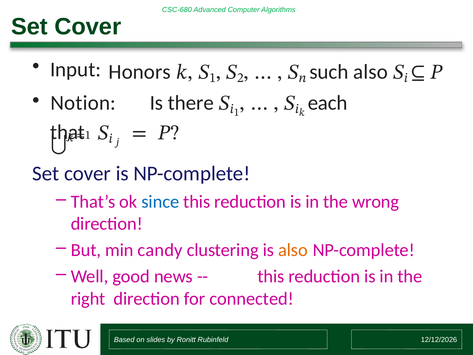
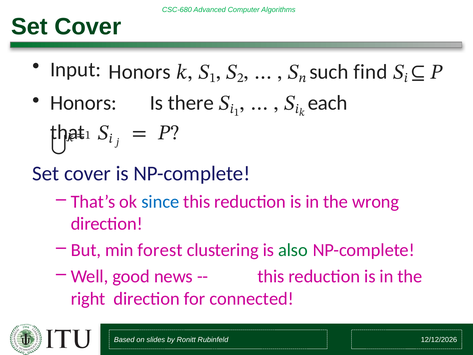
such also: also -> find
Notion at (83, 103): Notion -> Honors
candy: candy -> forest
also at (293, 250) colour: orange -> green
